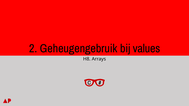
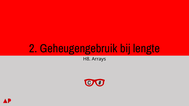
values: values -> lengte
